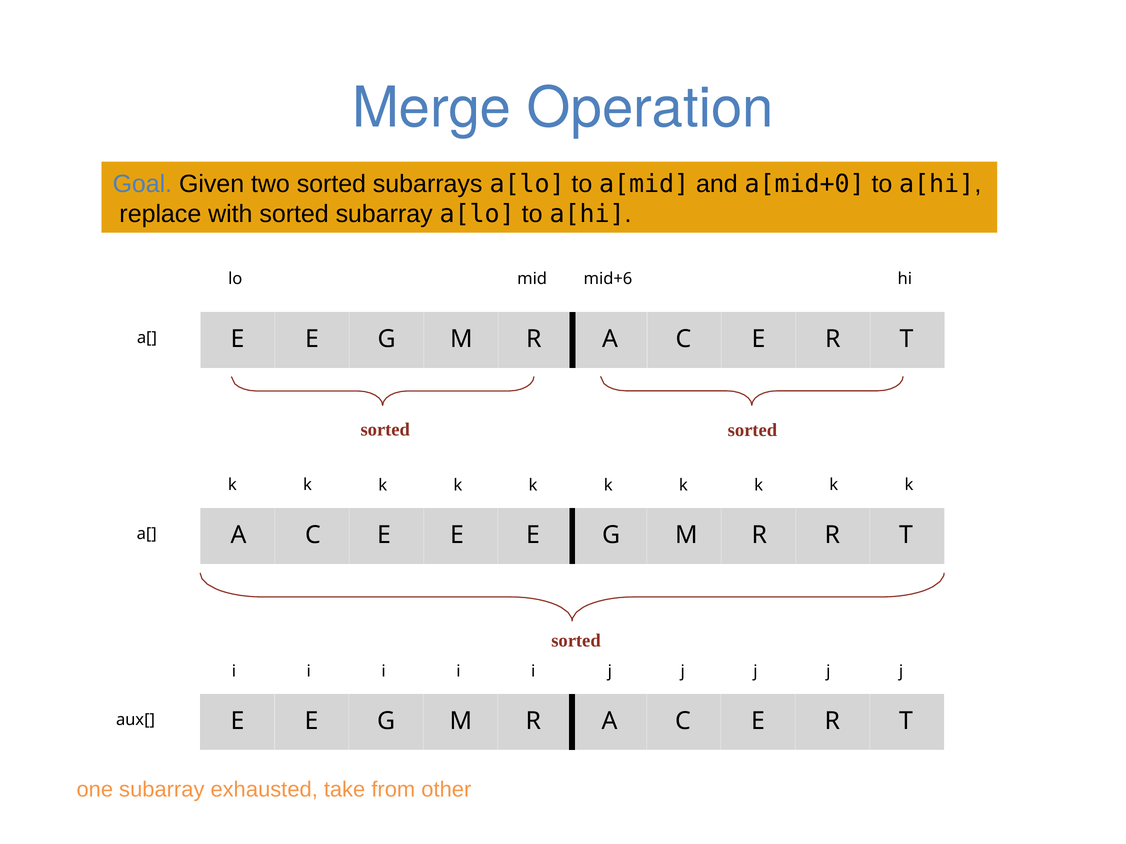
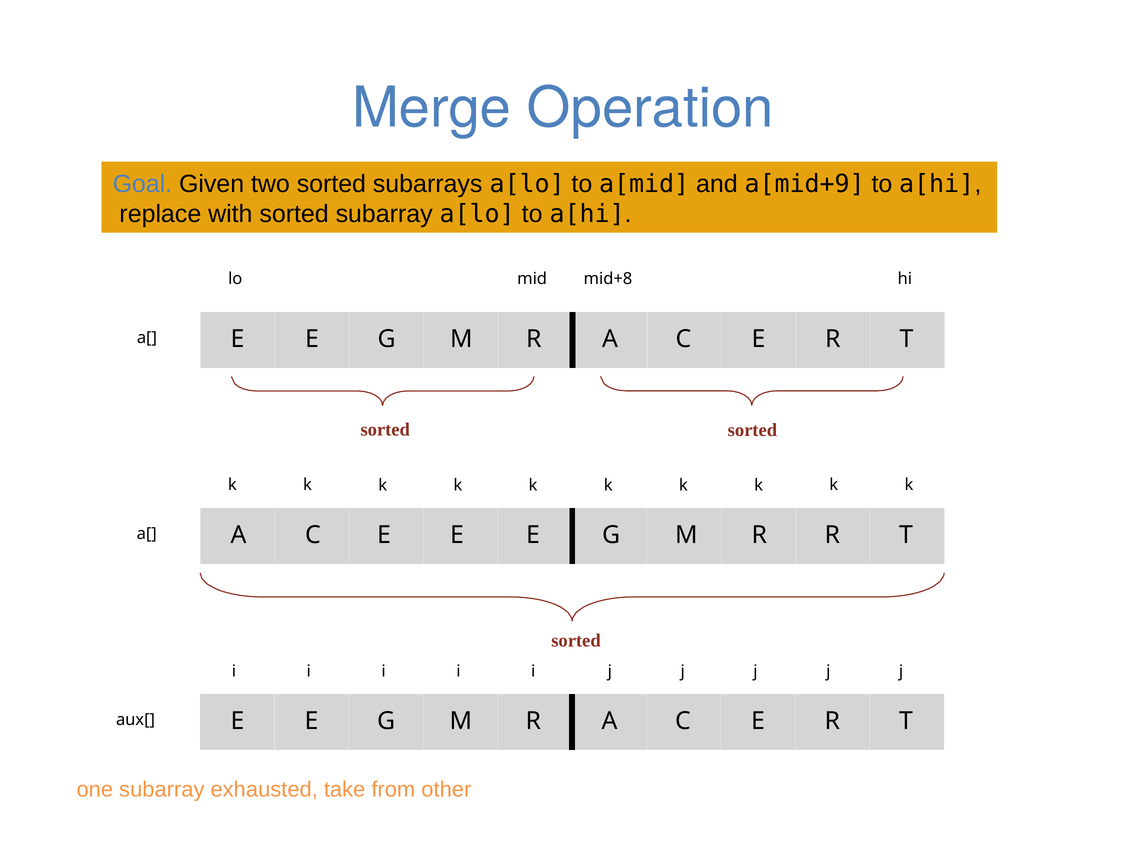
a[mid+0: a[mid+0 -> a[mid+9
mid+6: mid+6 -> mid+8
